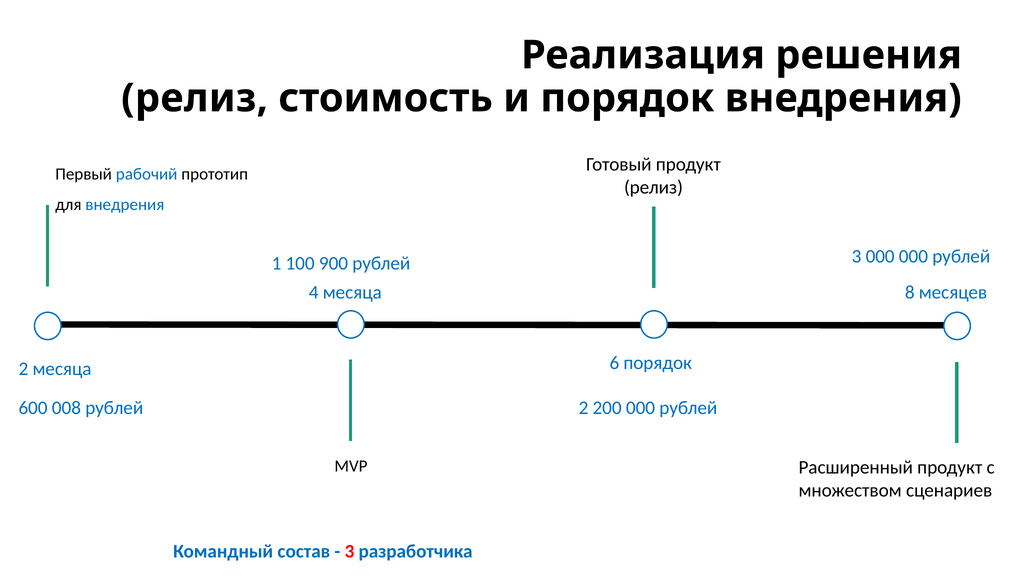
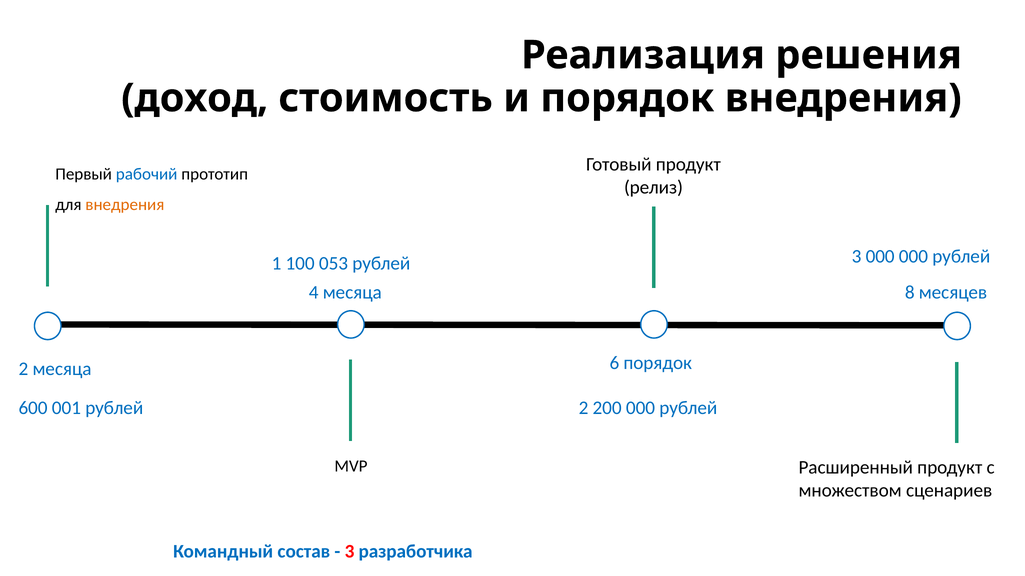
релиз at (195, 98): релиз -> доход
внедрения at (125, 205) colour: blue -> orange
900: 900 -> 053
008: 008 -> 001
